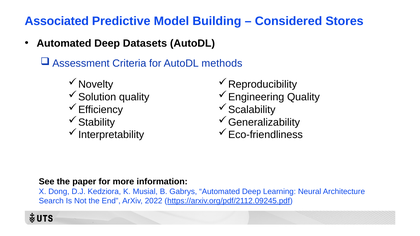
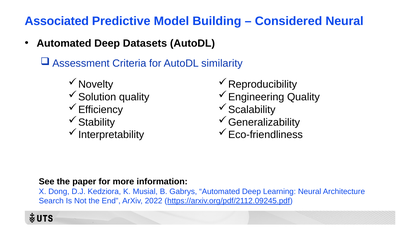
Considered Stores: Stores -> Neural
methods: methods -> similarity
